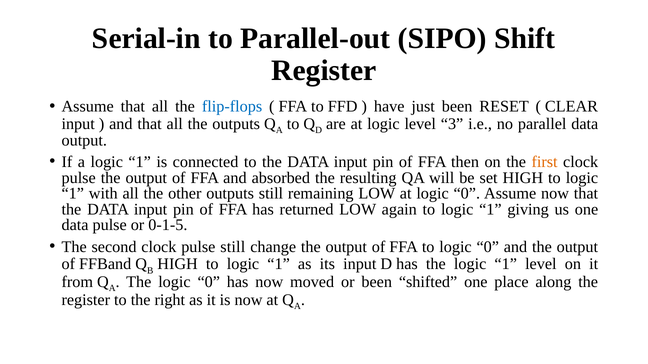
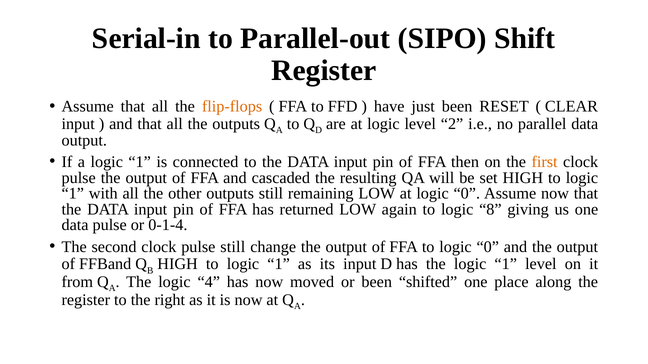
flip-flops colour: blue -> orange
3: 3 -> 2
absorbed: absorbed -> cascaded
again to logic 1: 1 -> 8
0-1-5: 0-1-5 -> 0-1-4
The logic 0: 0 -> 4
